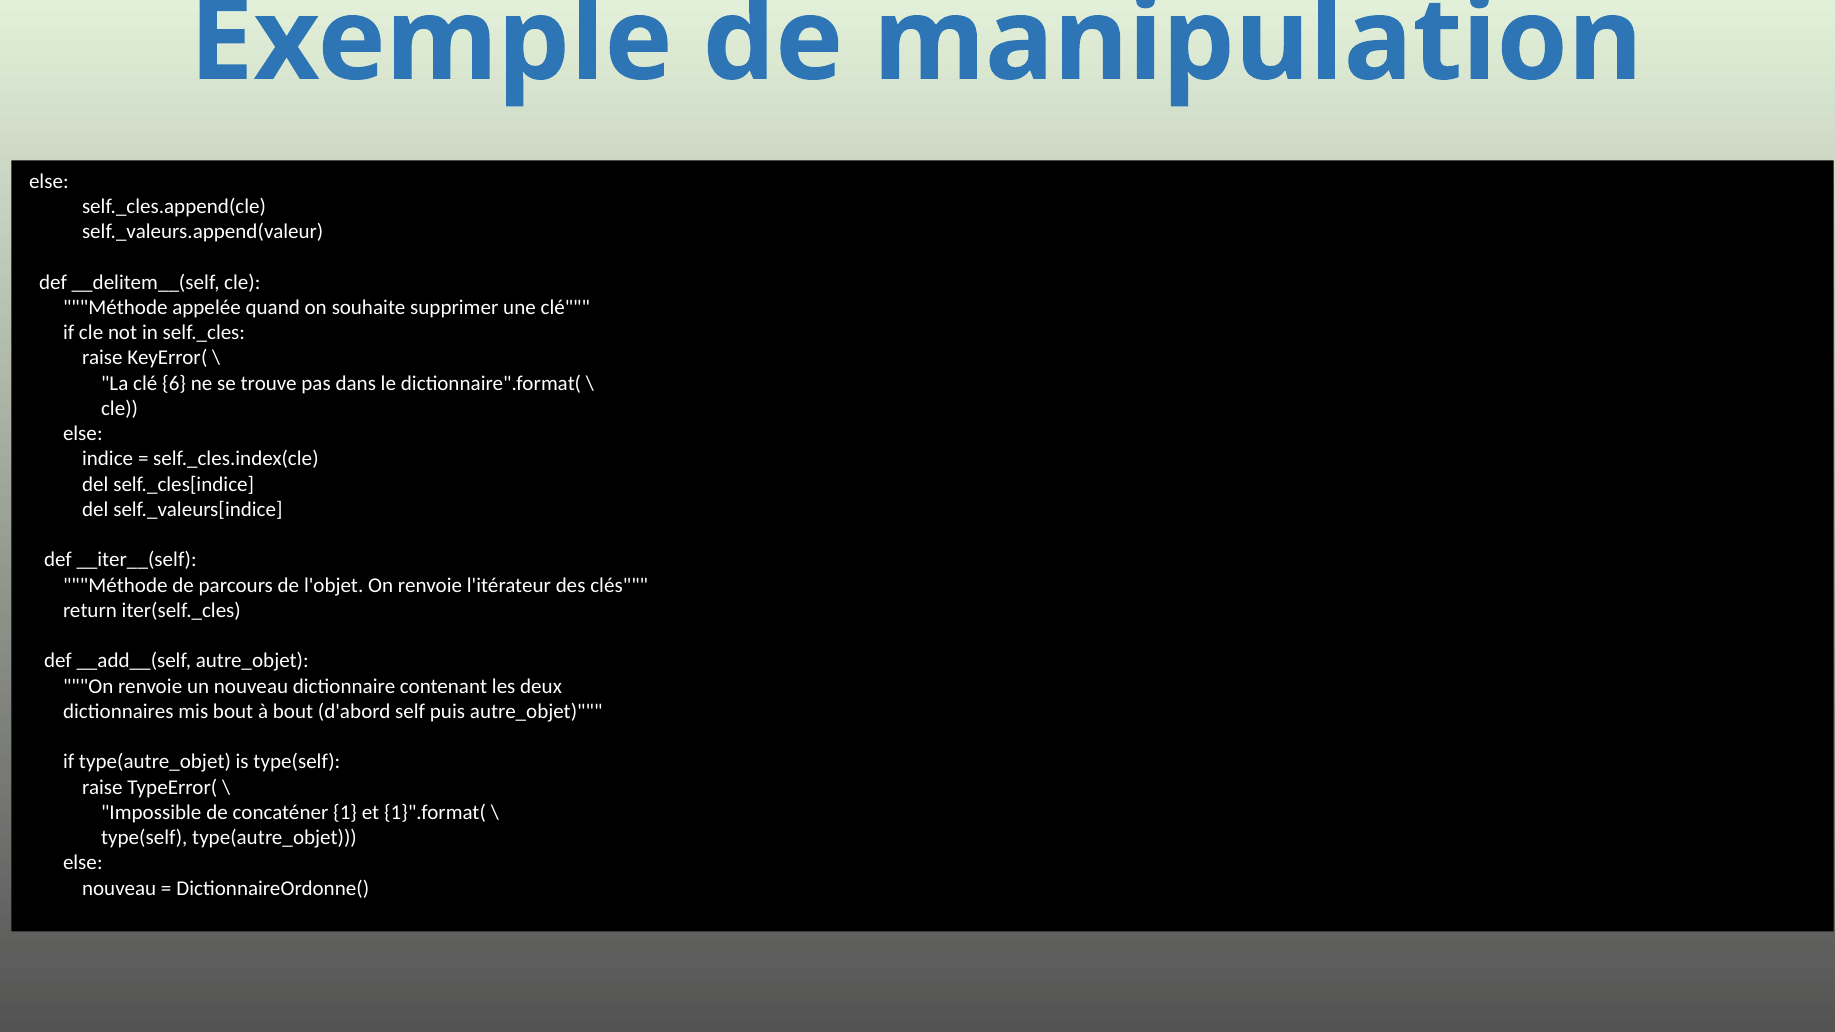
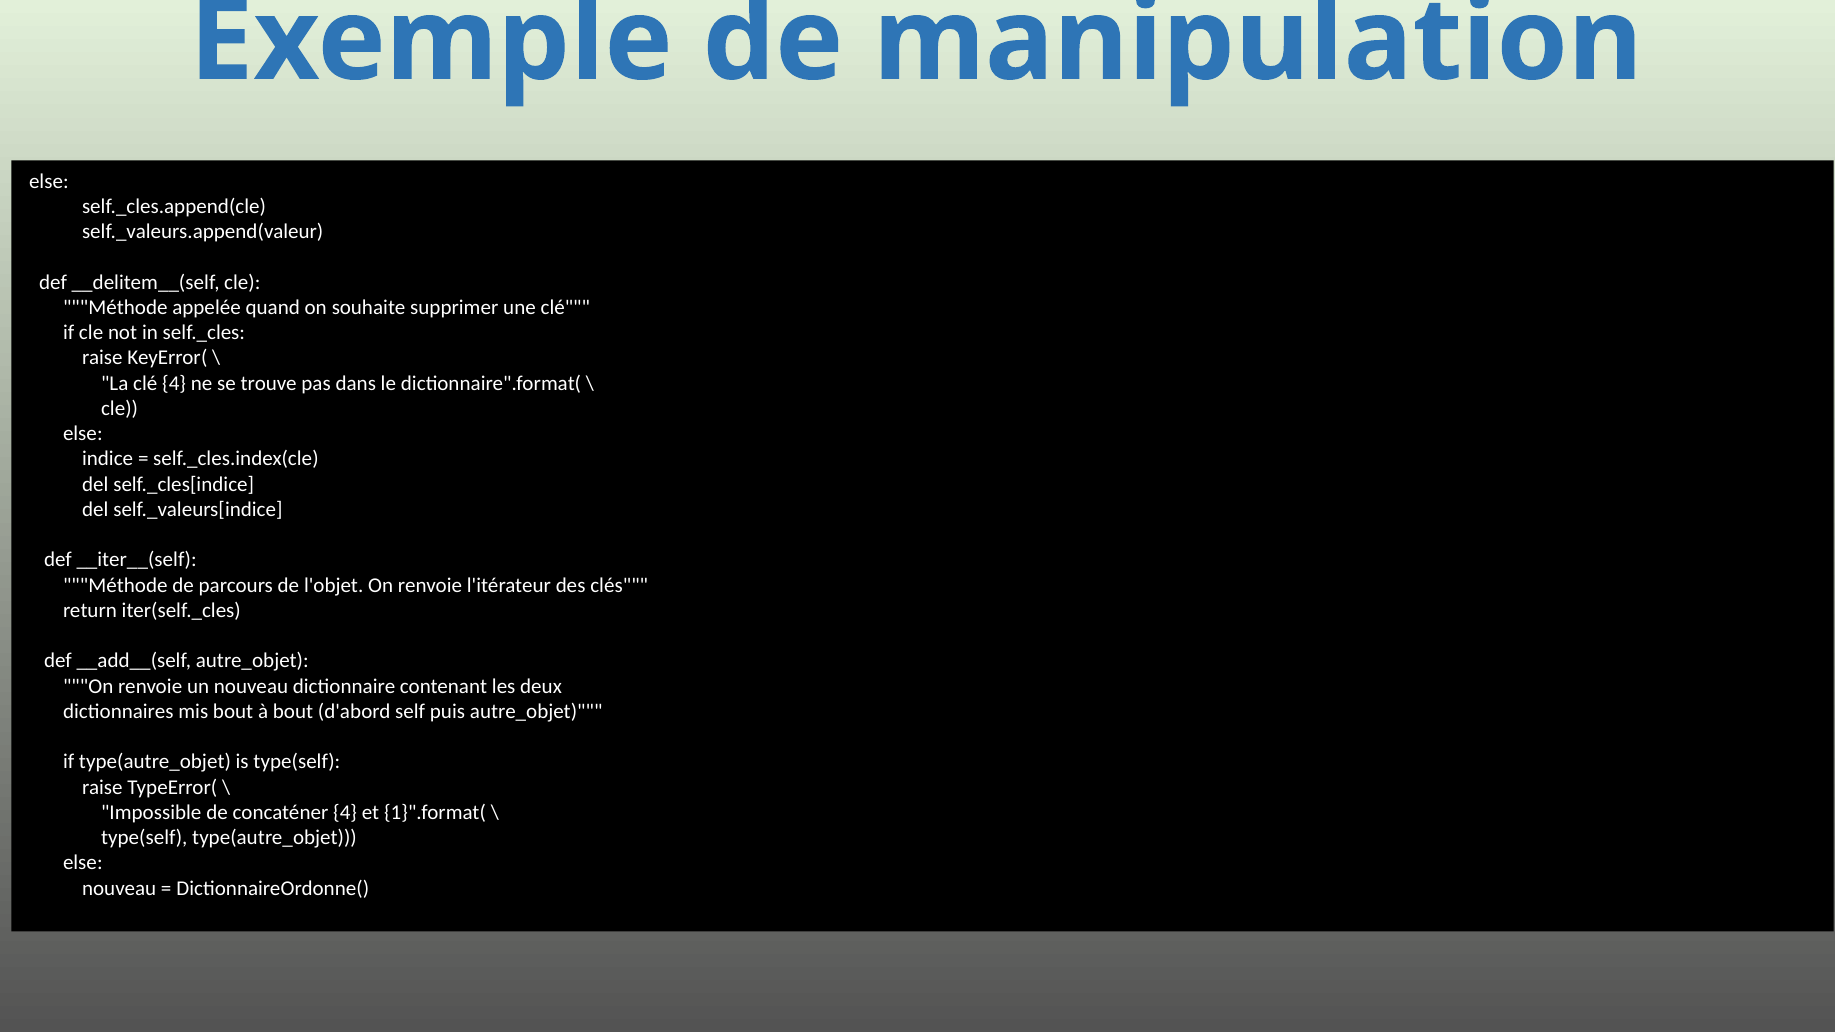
clé 6: 6 -> 4
concaténer 1: 1 -> 4
